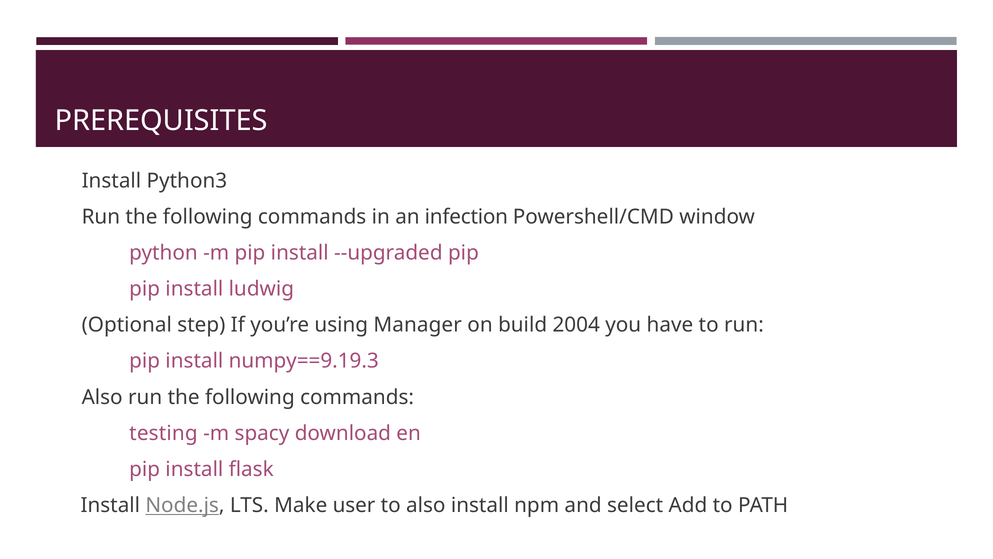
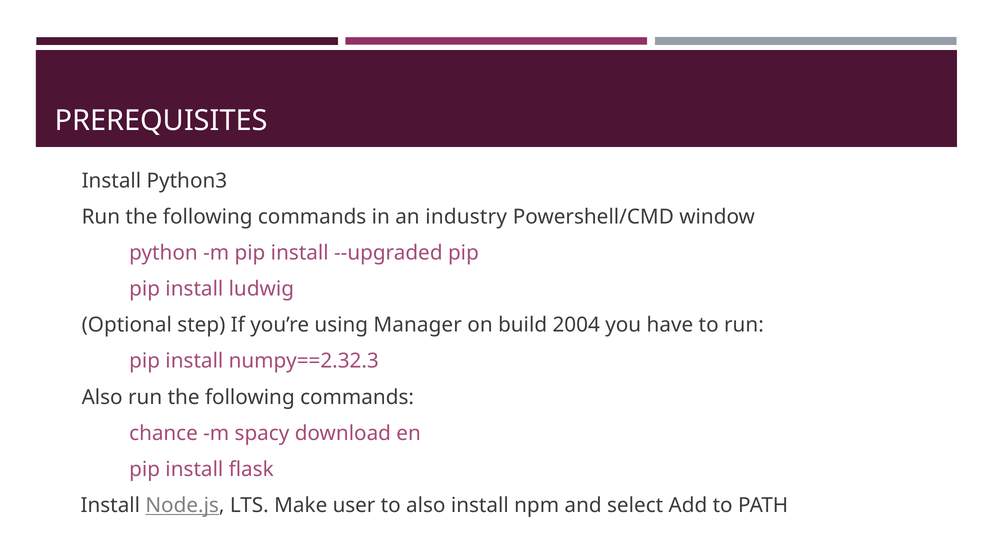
infection: infection -> industry
numpy==9.19.3: numpy==9.19.3 -> numpy==2.32.3
testing: testing -> chance
